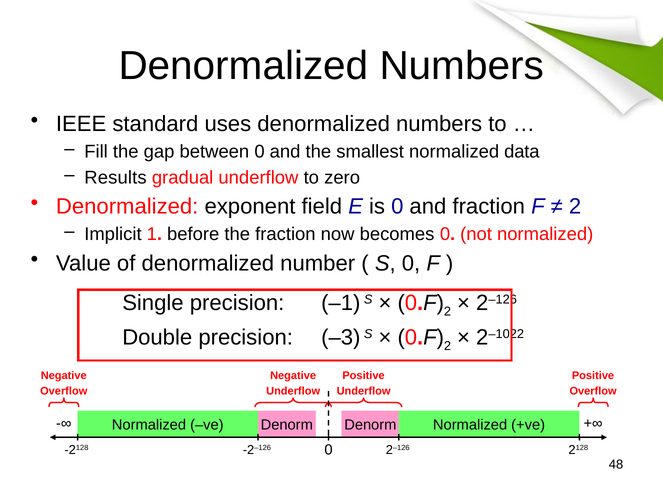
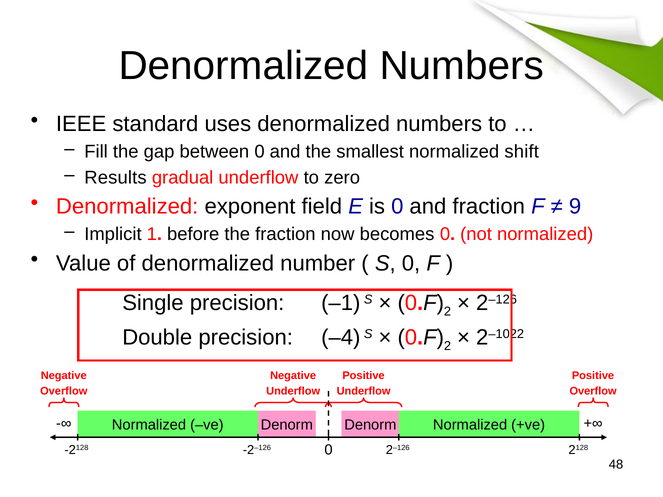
data: data -> shift
2 at (575, 207): 2 -> 9
–3: –3 -> –4
